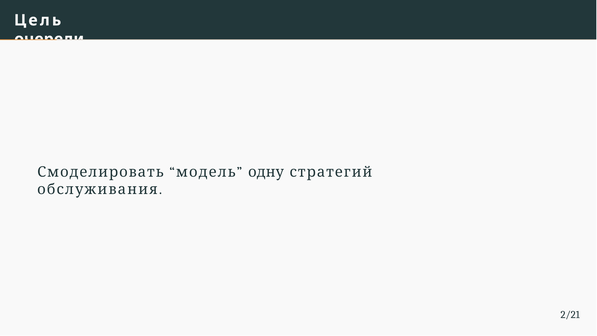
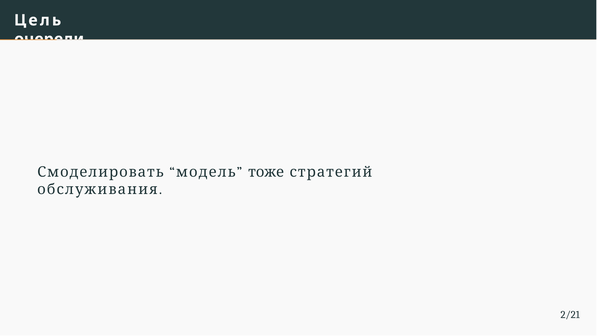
одну: одну -> тоже
